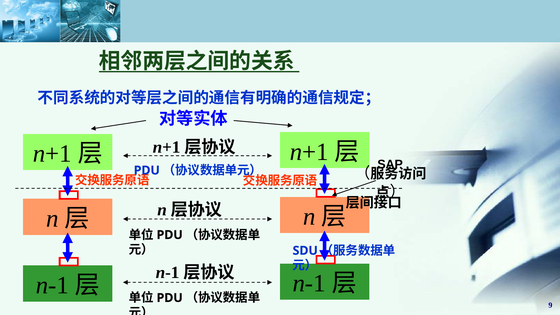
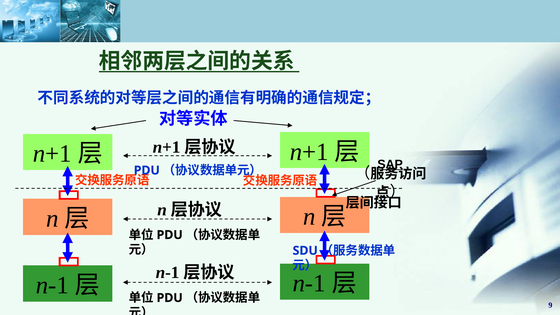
SAP underline: none -> present
